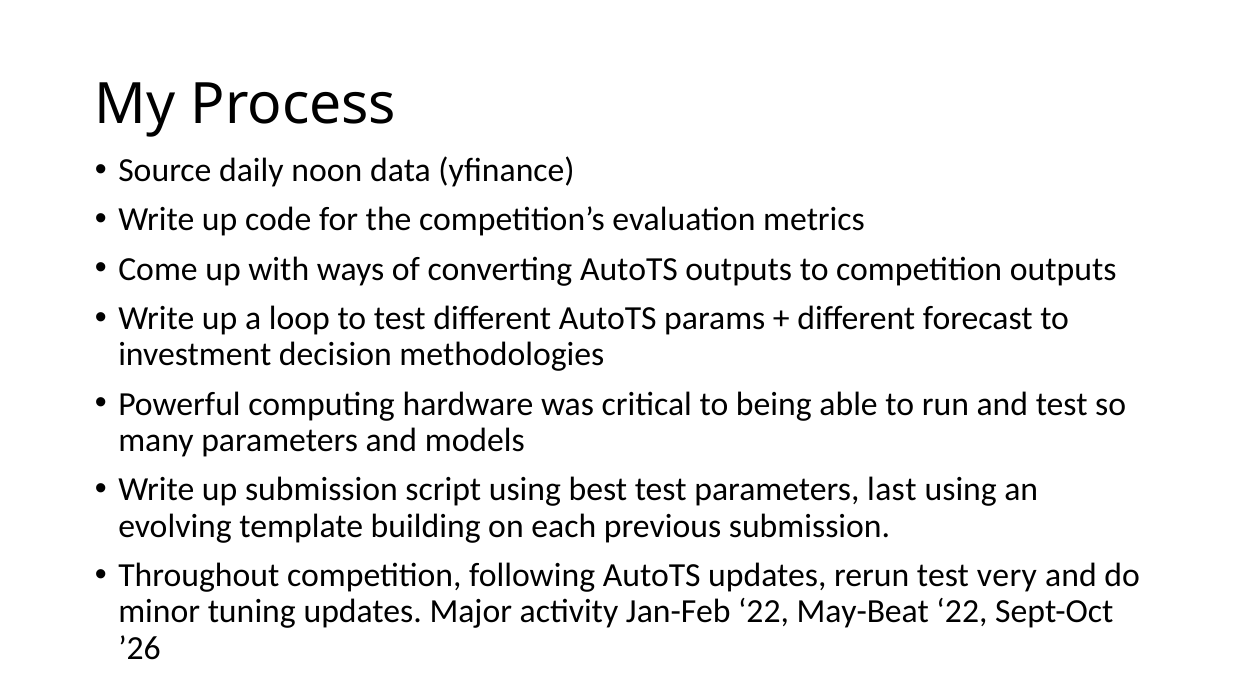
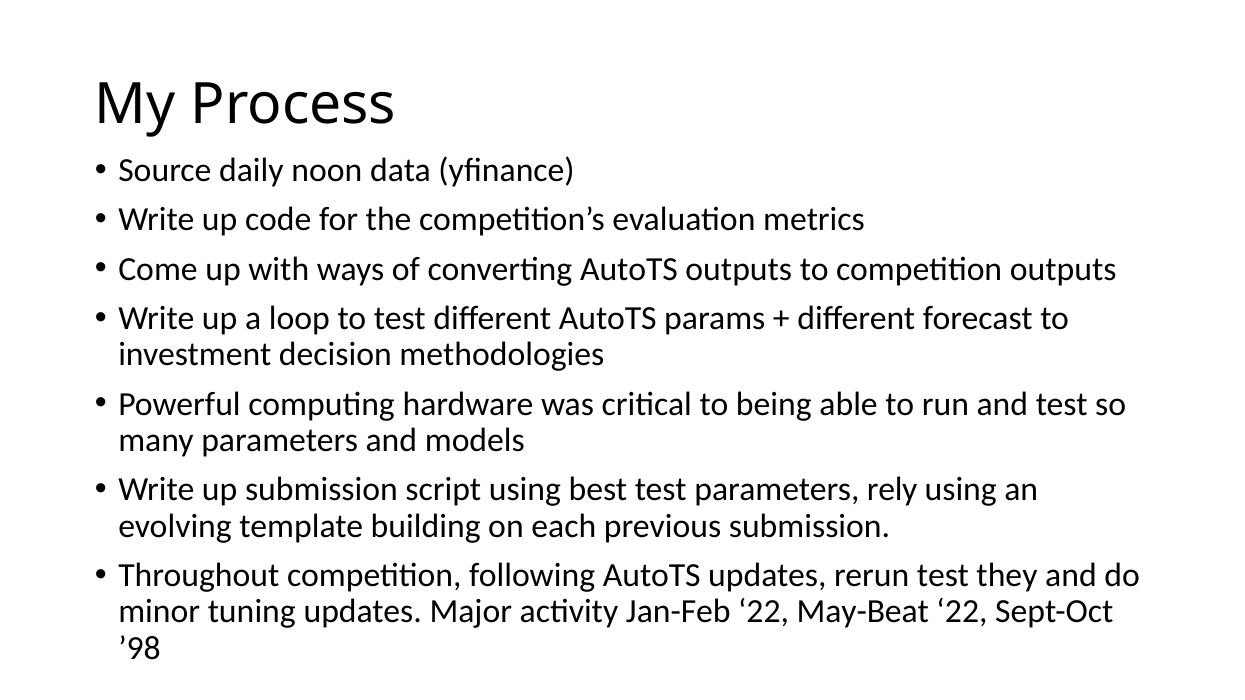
last: last -> rely
very: very -> they
’26: ’26 -> ’98
